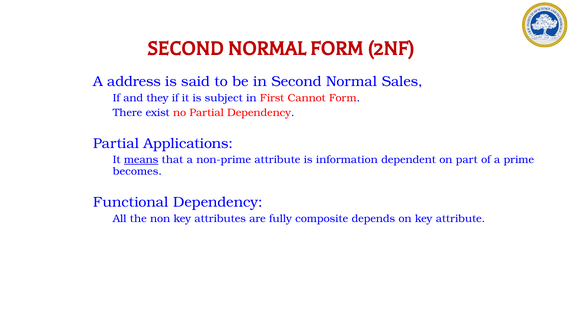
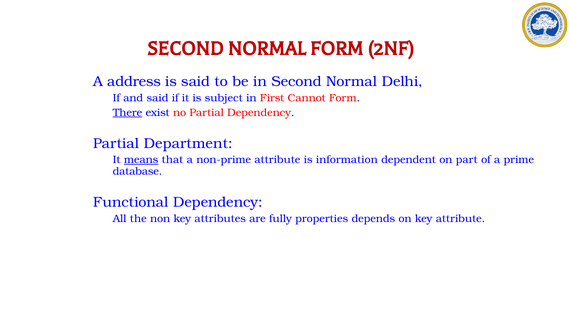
Sales: Sales -> Delhi
and they: they -> said
There underline: none -> present
Applications: Applications -> Department
becomes: becomes -> database
composite: composite -> properties
